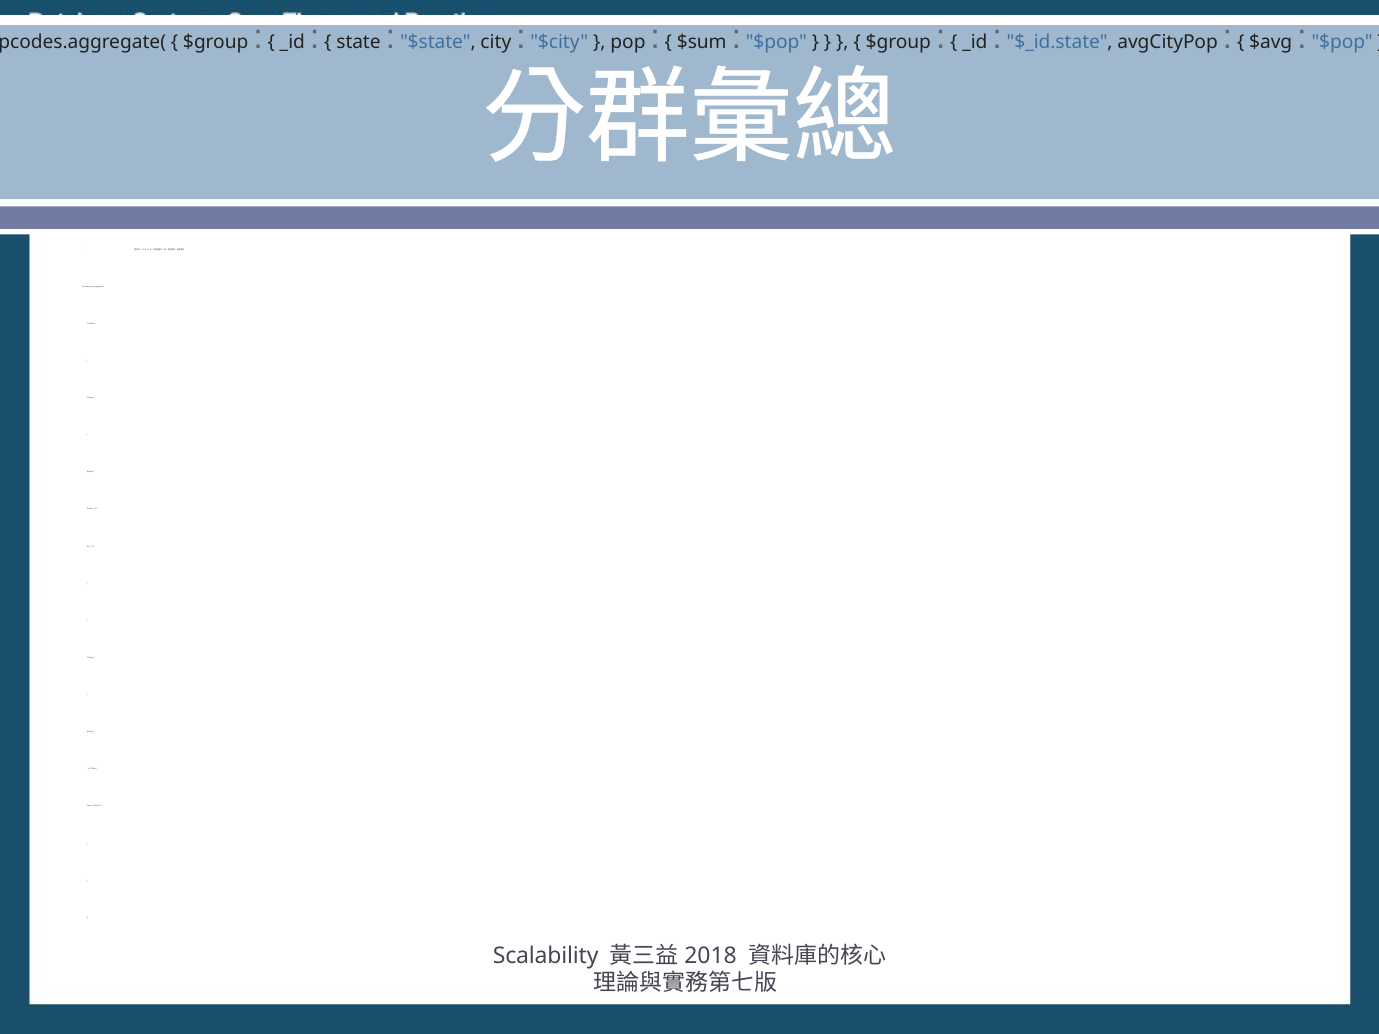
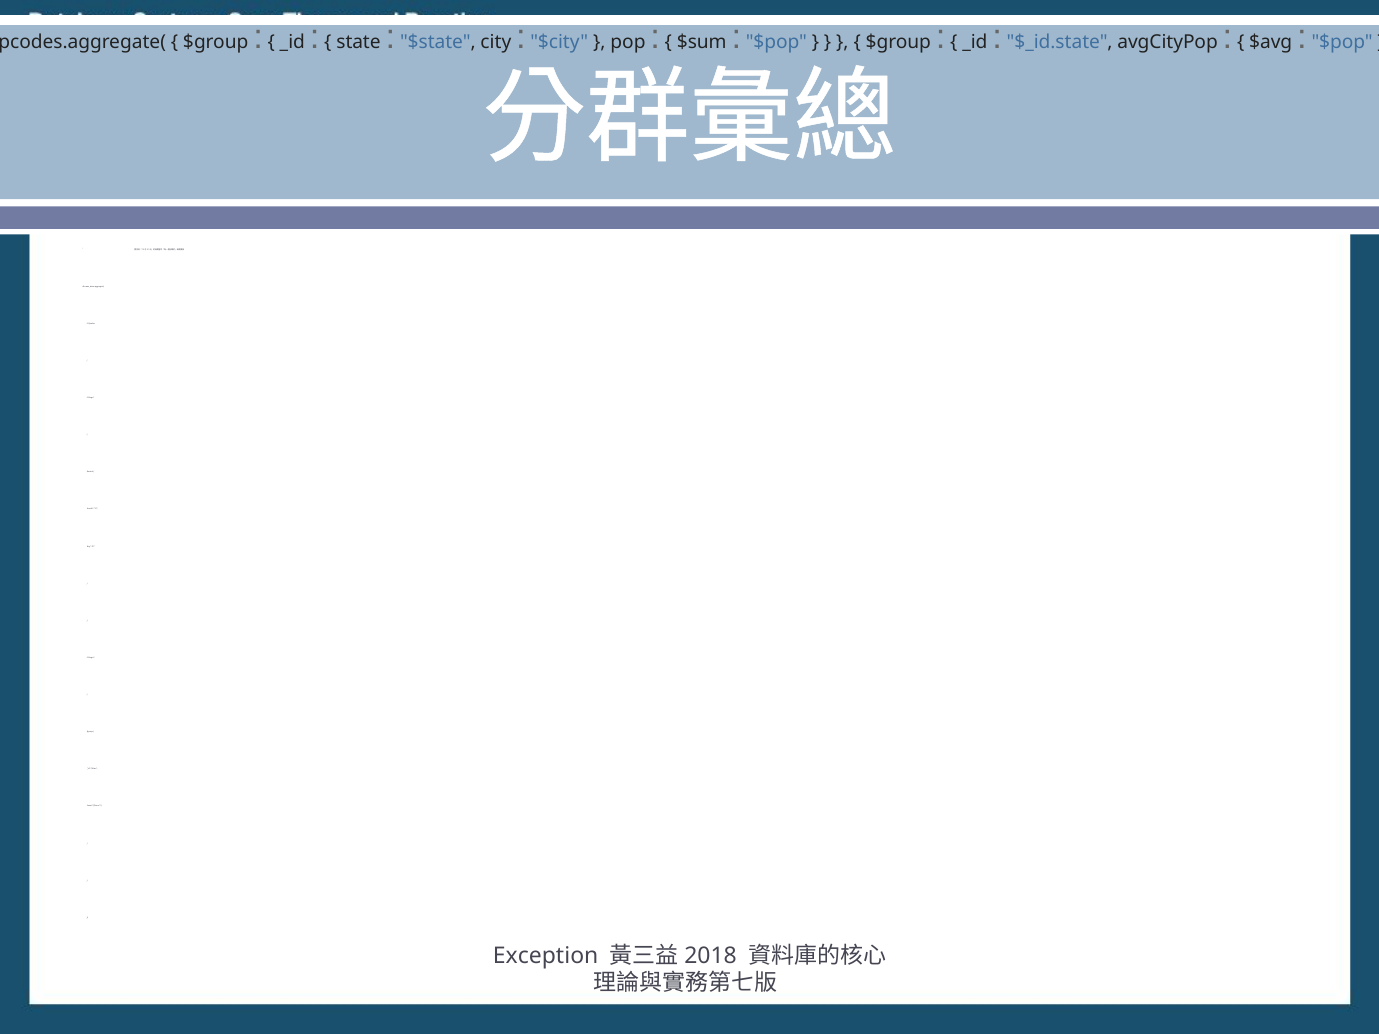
Scalability: Scalability -> Exception
